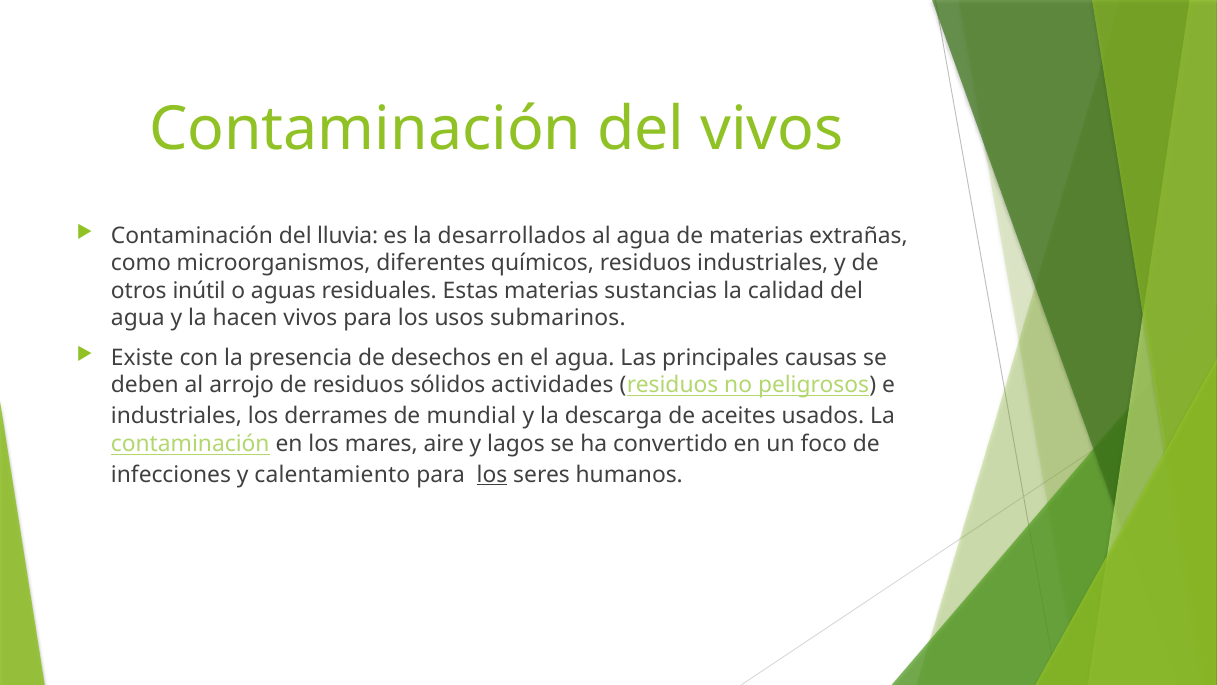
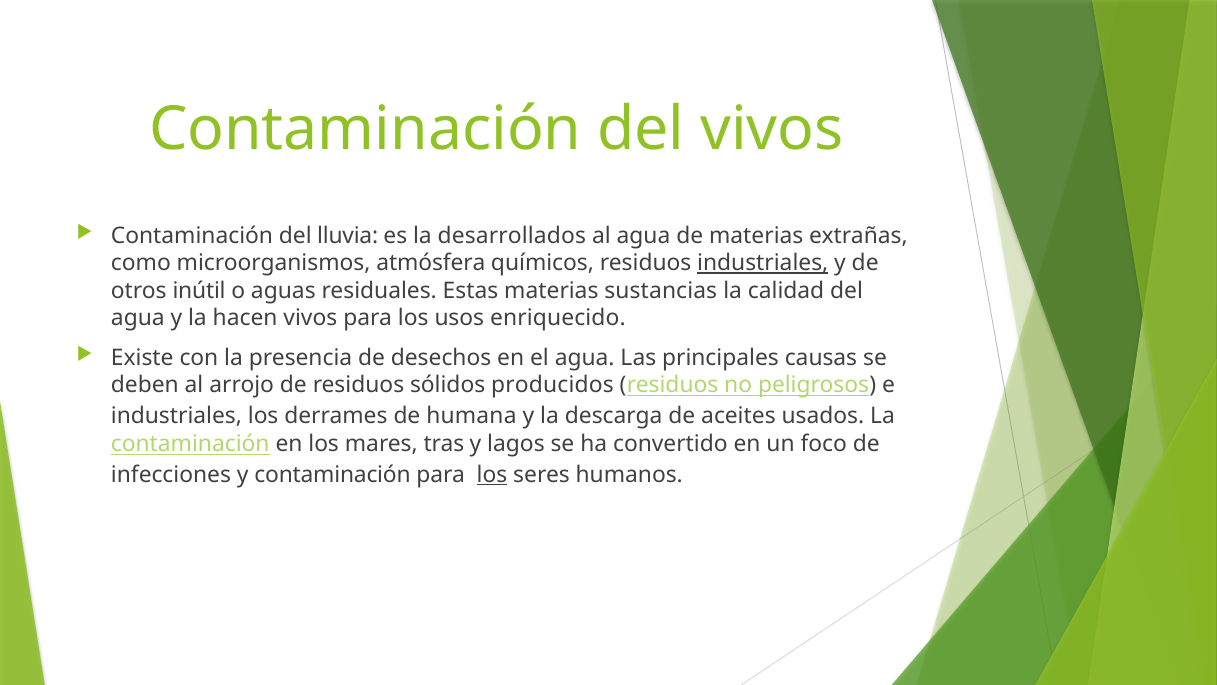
diferentes: diferentes -> atmósfera
industriales at (763, 263) underline: none -> present
submarinos: submarinos -> enriquecido
actividades: actividades -> producidos
mundial: mundial -> humana
aire: aire -> tras
y calentamiento: calentamiento -> contaminación
